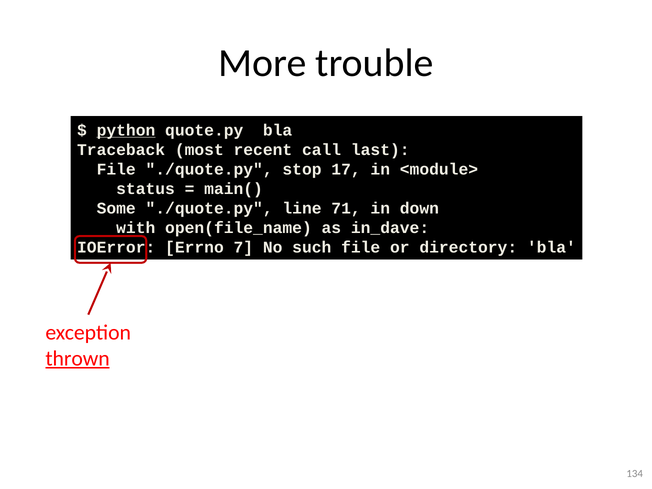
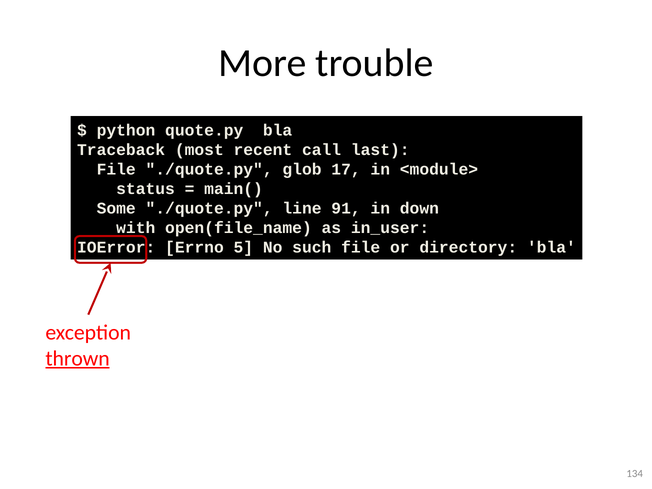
python underline: present -> none
stop: stop -> glob
71: 71 -> 91
in_dave: in_dave -> in_user
7: 7 -> 5
